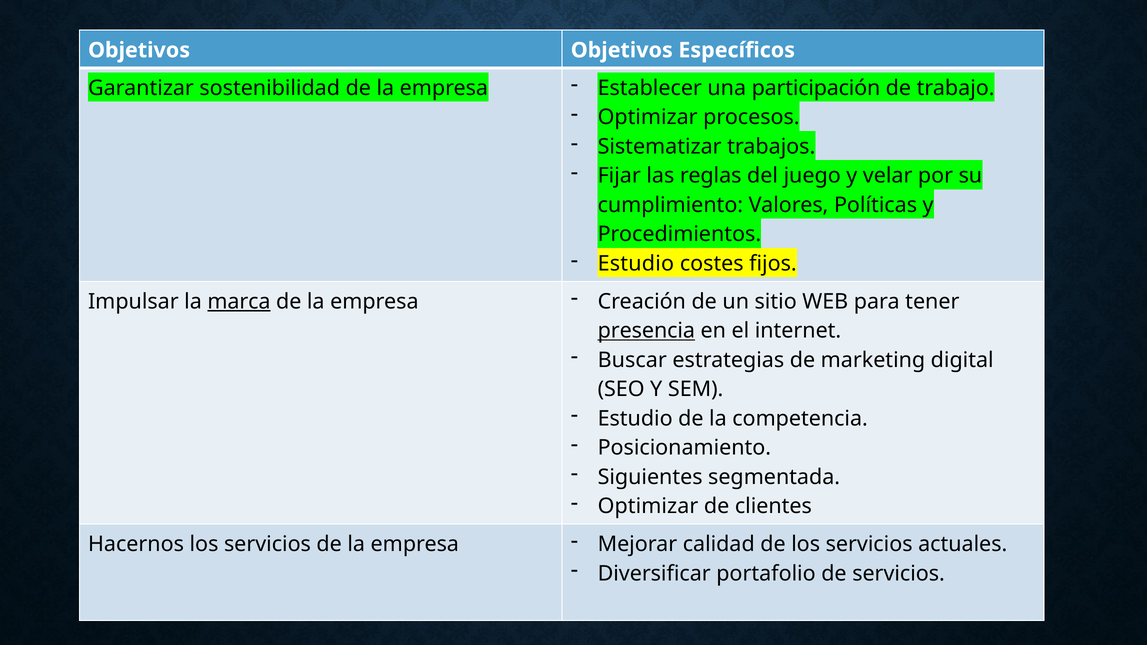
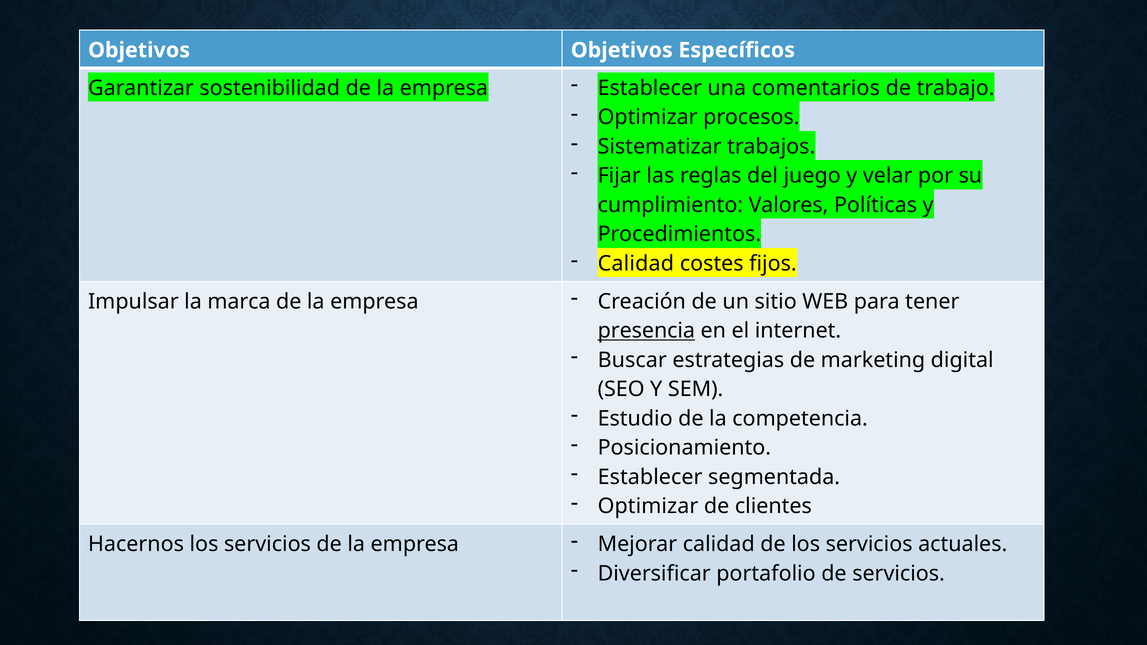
participación: participación -> comentarios
Estudio at (636, 264): Estudio -> Calidad
marca underline: present -> none
Siguientes at (650, 477): Siguientes -> Establecer
